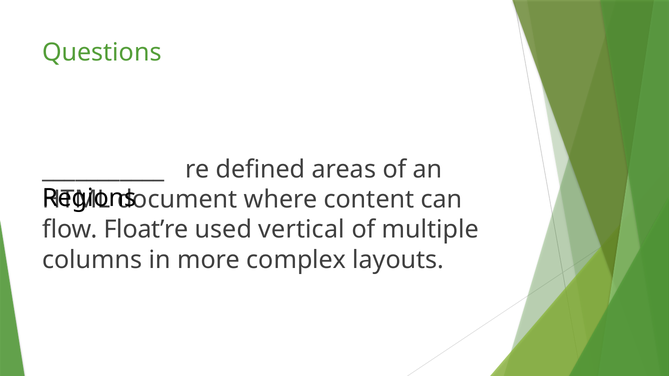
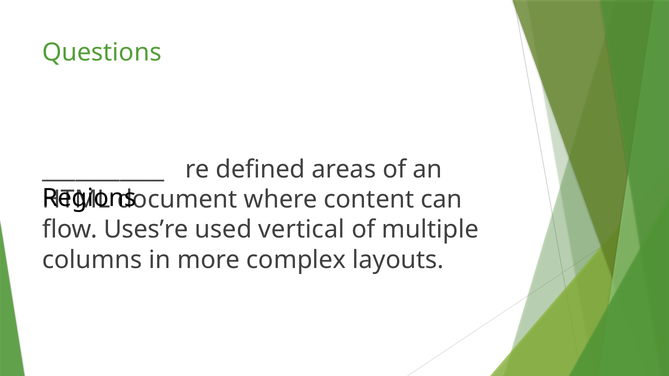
Float’re: Float’re -> Uses’re
